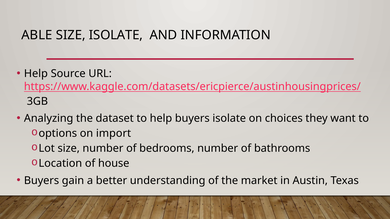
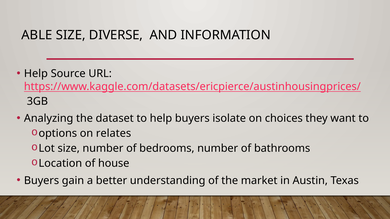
SIZE ISOLATE: ISOLATE -> DIVERSE
import: import -> relates
